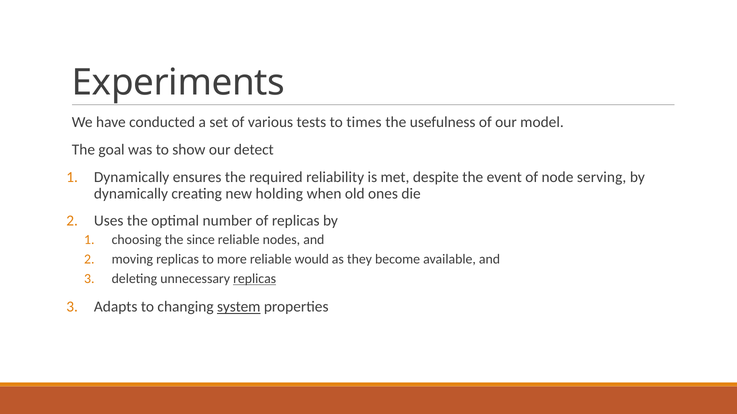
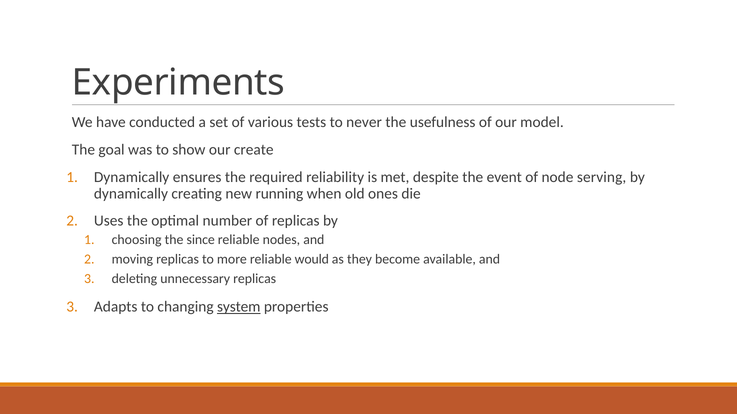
times: times -> never
detect: detect -> create
holding: holding -> running
replicas at (255, 279) underline: present -> none
